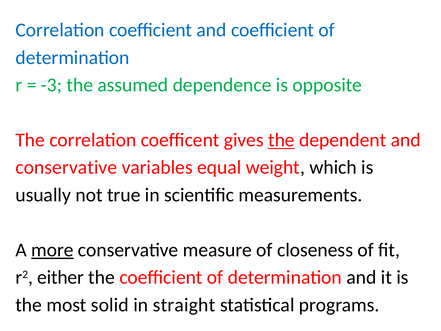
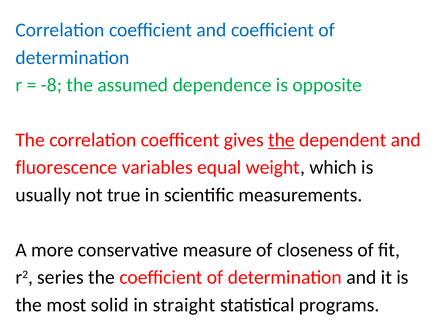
-3: -3 -> -8
conservative at (66, 167): conservative -> fluorescence
more underline: present -> none
either: either -> series
